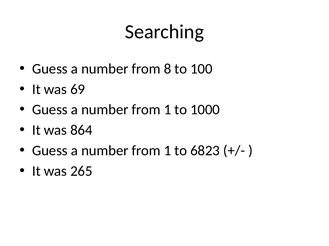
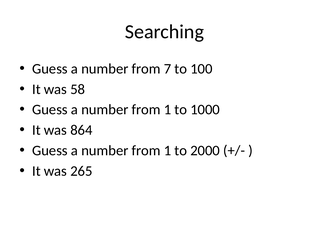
8: 8 -> 7
69: 69 -> 58
6823: 6823 -> 2000
